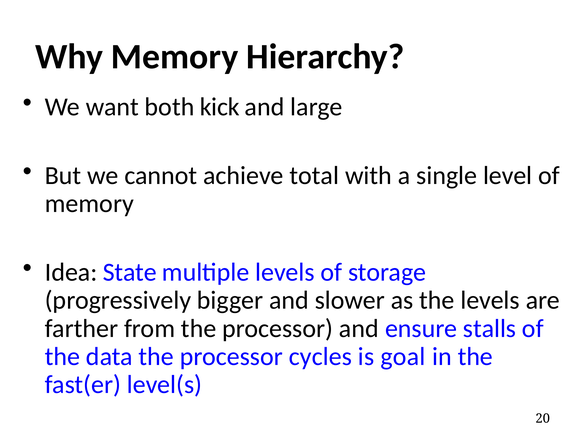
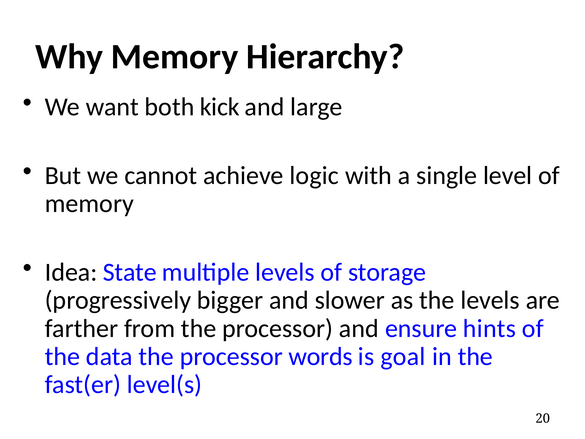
total: total -> logic
stalls: stalls -> hints
cycles: cycles -> words
